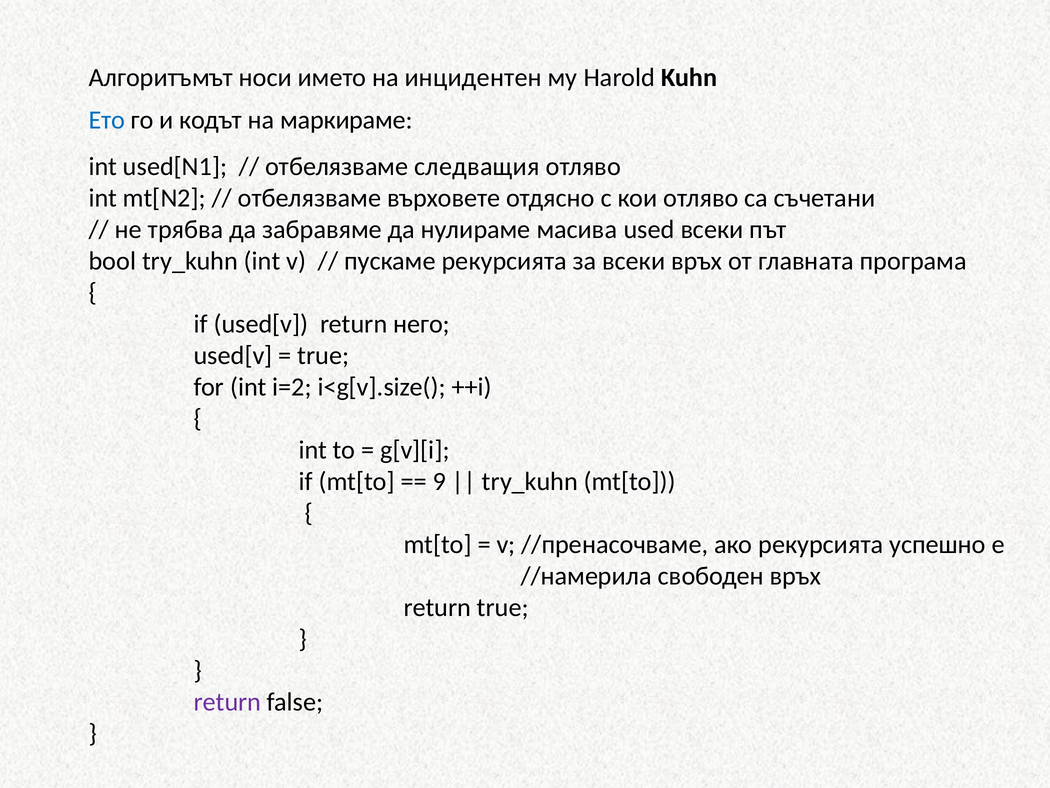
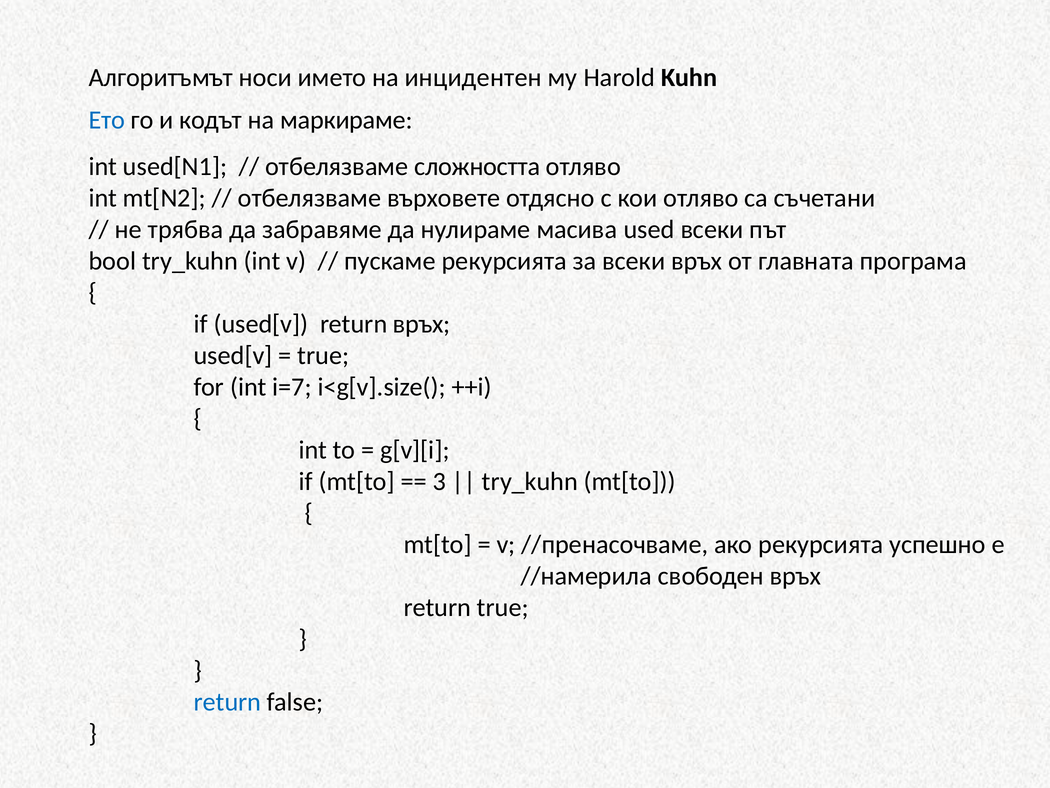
следващия: следващия -> сложността
return него: него -> връх
i=2: i=2 -> i=7
9: 9 -> 3
return at (227, 702) colour: purple -> blue
